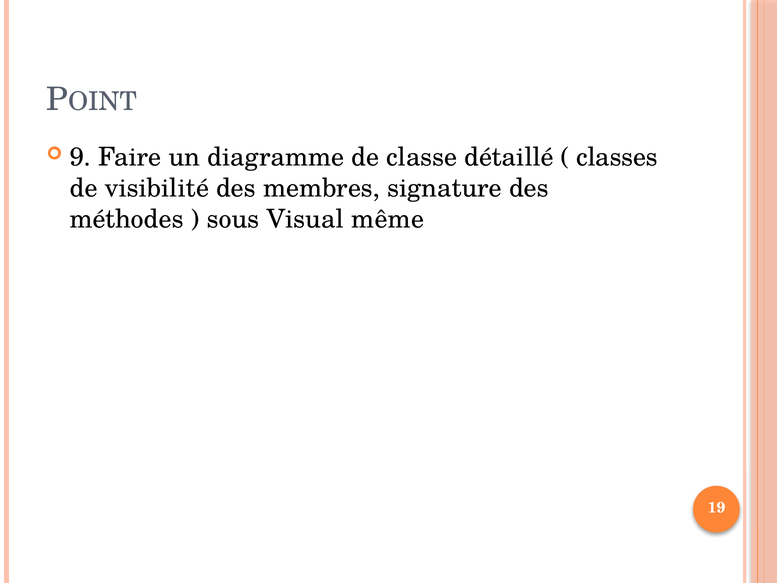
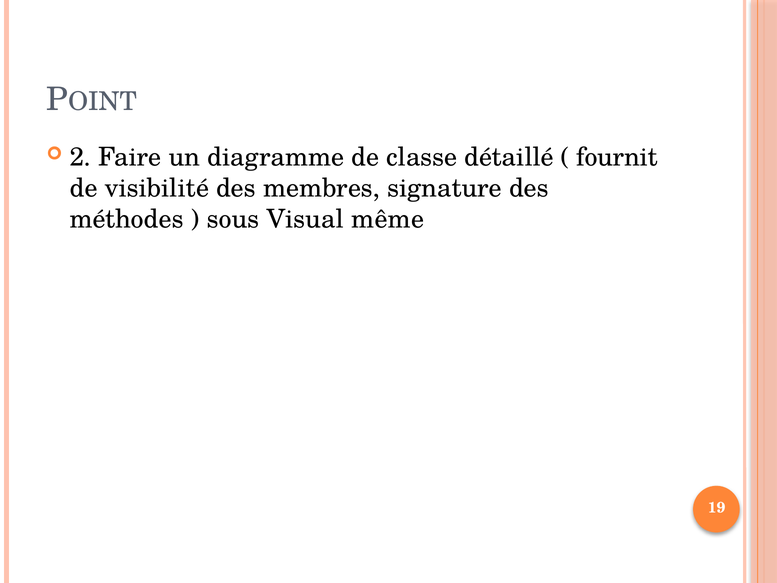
9: 9 -> 2
classes: classes -> fournit
